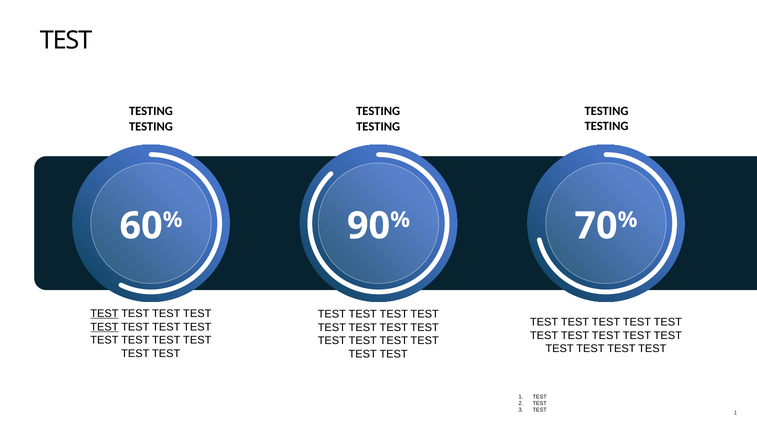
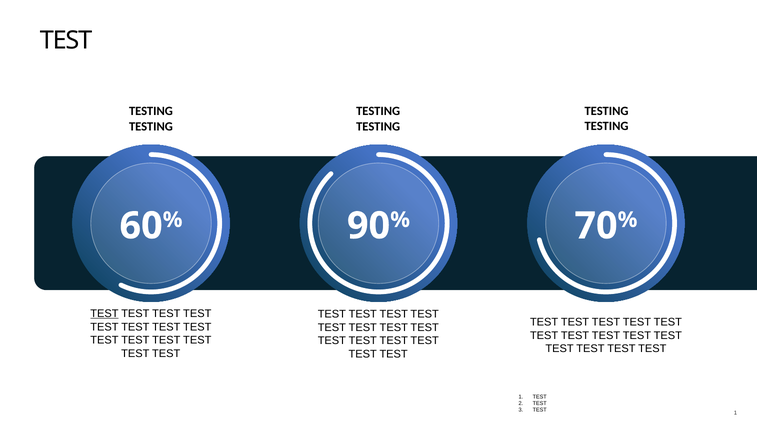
TEST at (104, 327) underline: present -> none
